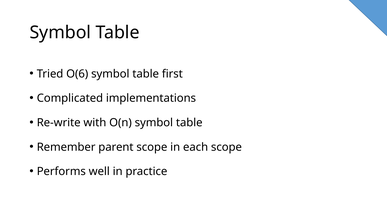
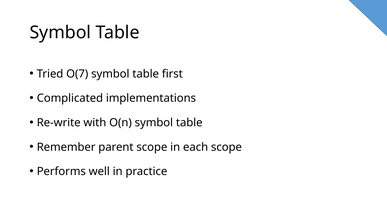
O(6: O(6 -> O(7
